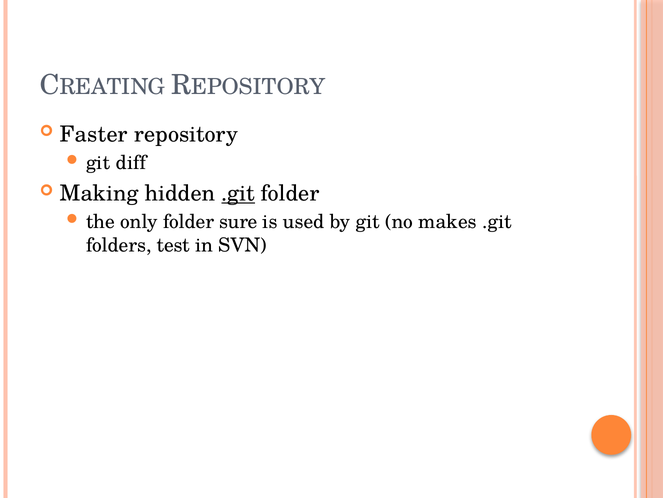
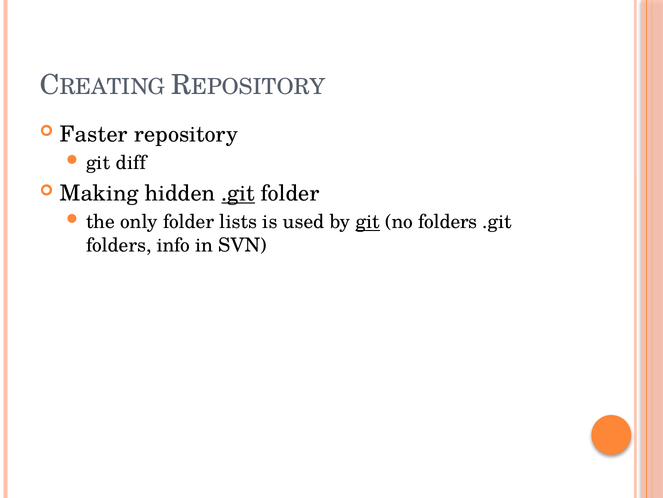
sure: sure -> lists
git at (368, 222) underline: none -> present
no makes: makes -> folders
test: test -> info
